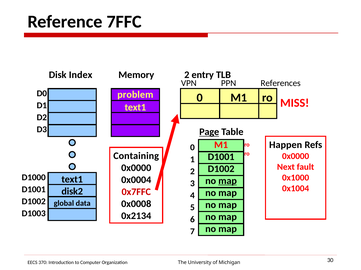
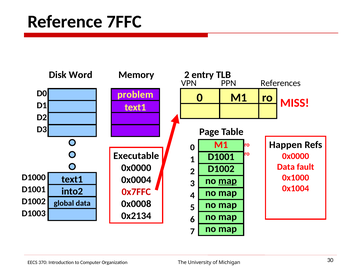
Index: Index -> Word
Page underline: present -> none
Containing: Containing -> Executable
Next at (286, 167): Next -> Data
disk2: disk2 -> into2
